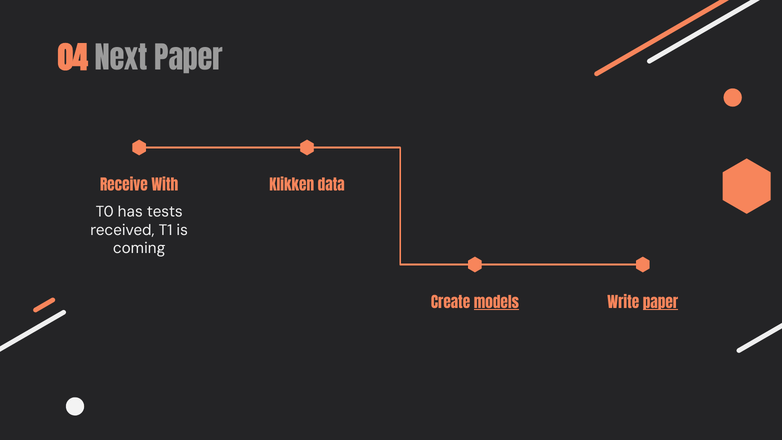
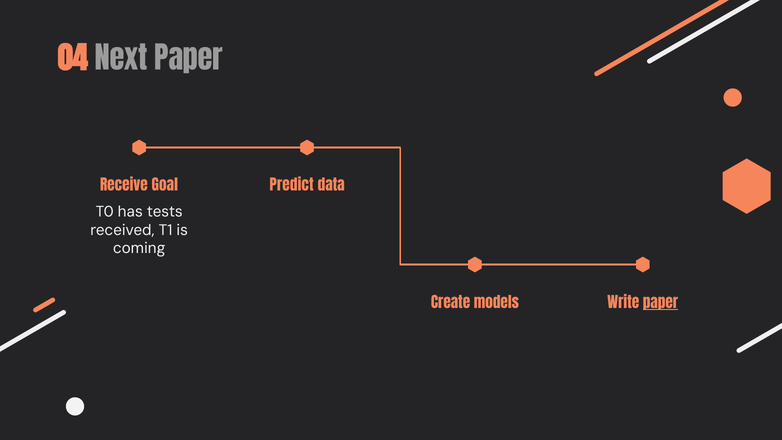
With: With -> Goal
Klikken: Klikken -> Predict
models underline: present -> none
